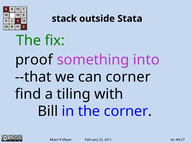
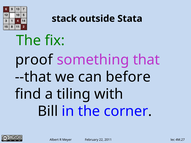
into: into -> that
can corner: corner -> before
